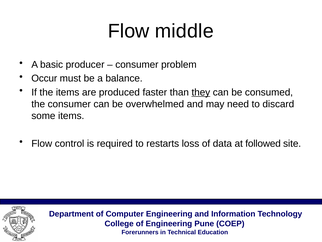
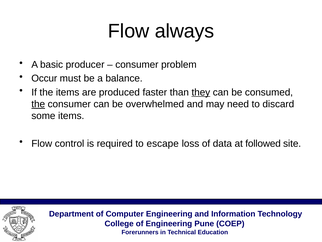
middle: middle -> always
the at (38, 104) underline: none -> present
restarts: restarts -> escape
